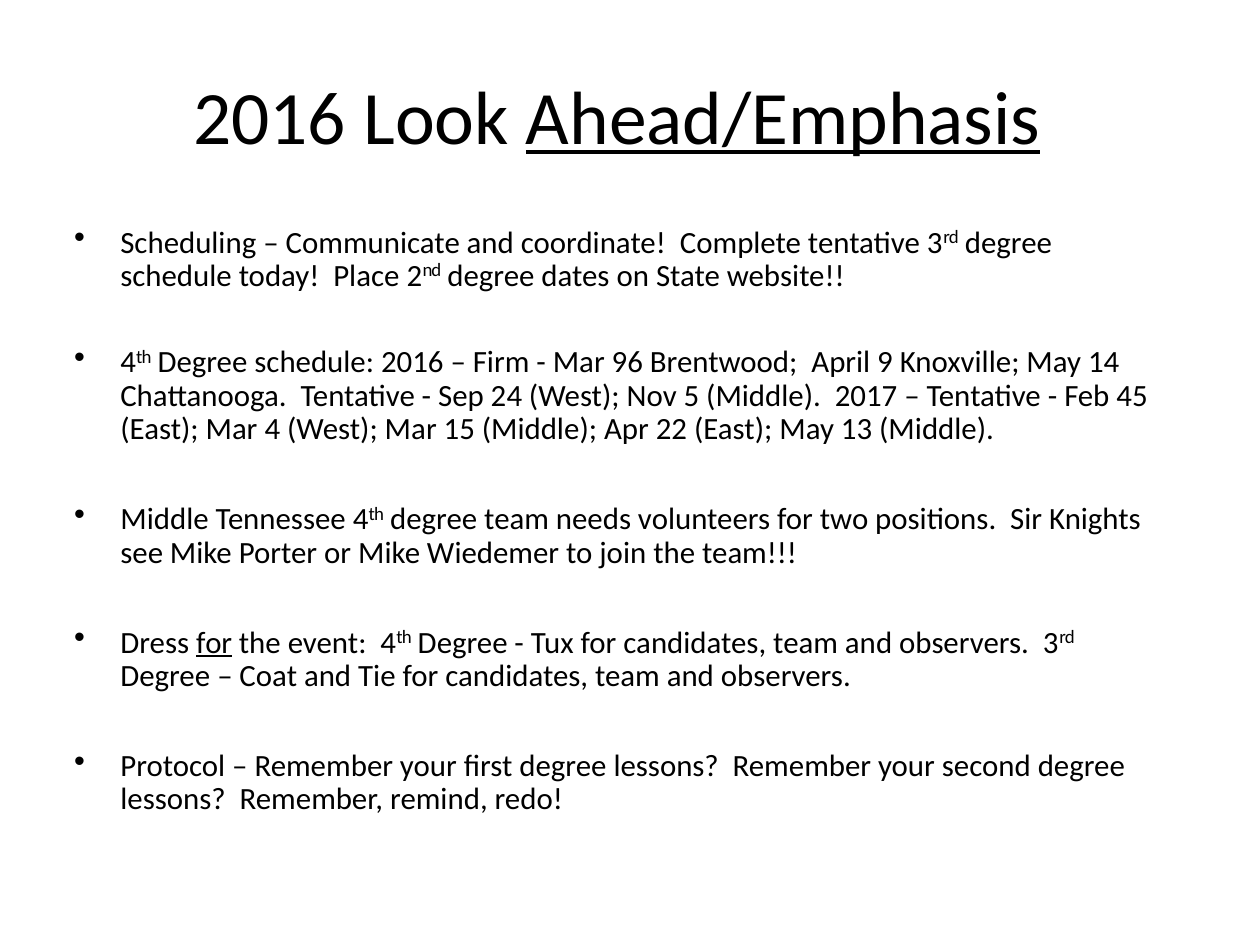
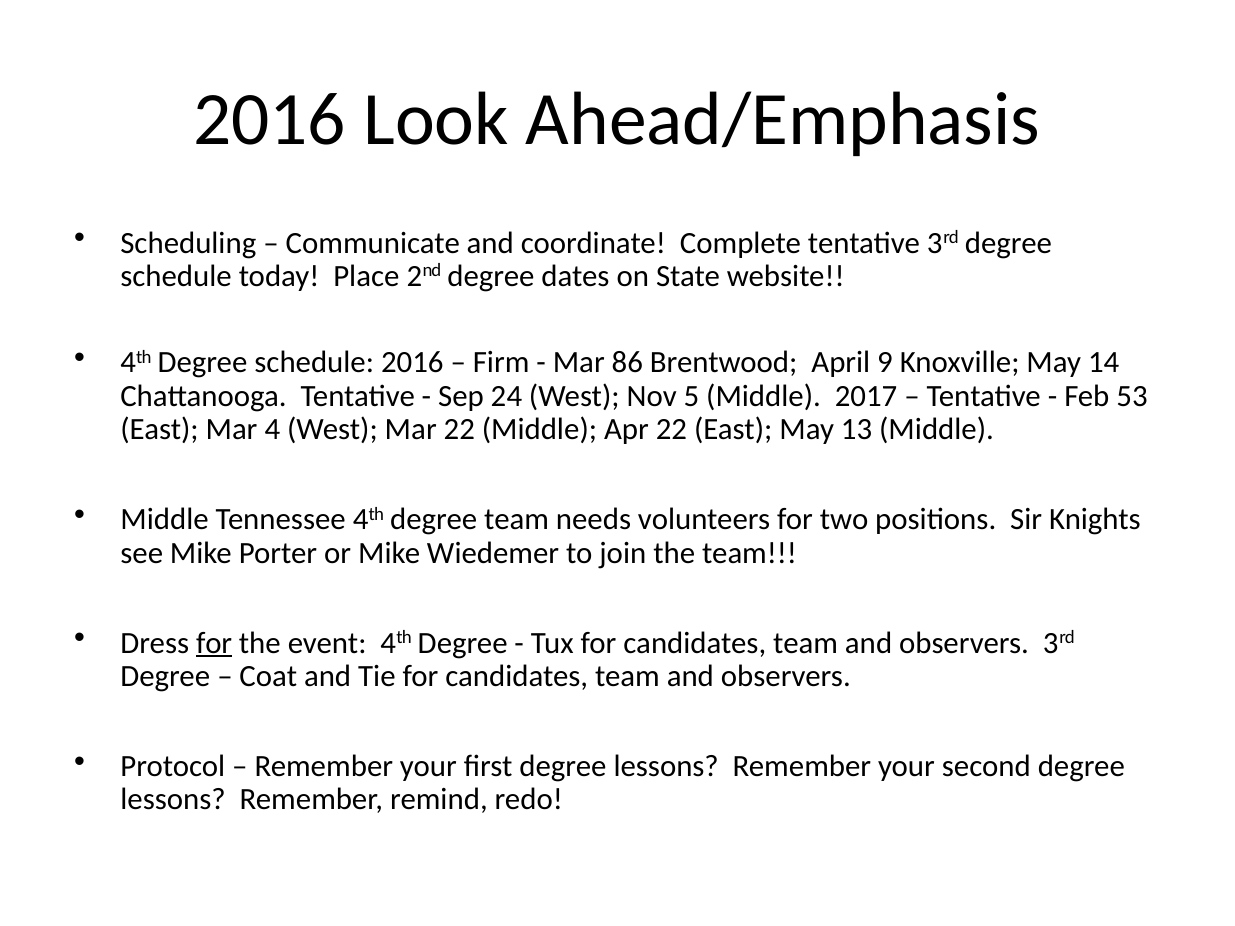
Ahead/Emphasis underline: present -> none
96: 96 -> 86
45: 45 -> 53
Mar 15: 15 -> 22
